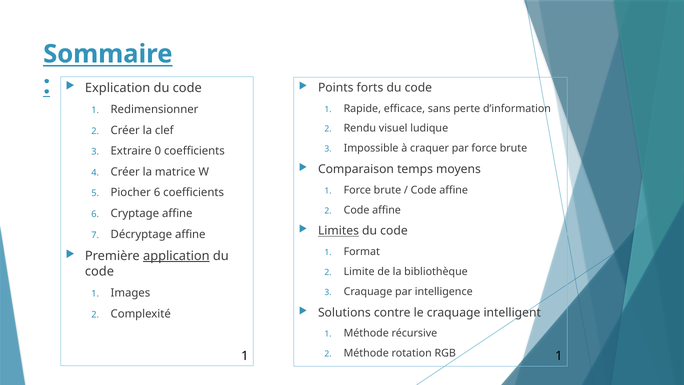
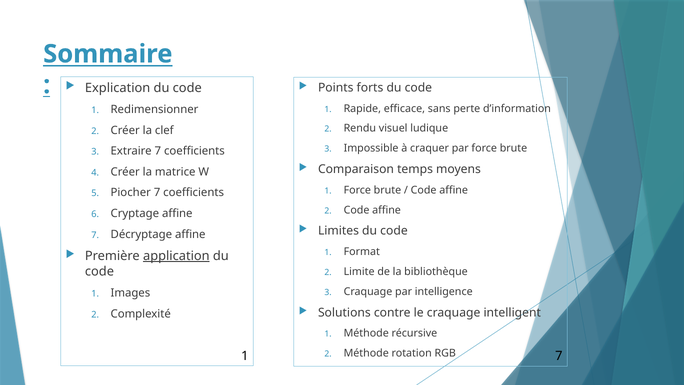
Extraire 0: 0 -> 7
Piocher 6: 6 -> 7
Limites underline: present -> none
1 1: 1 -> 7
